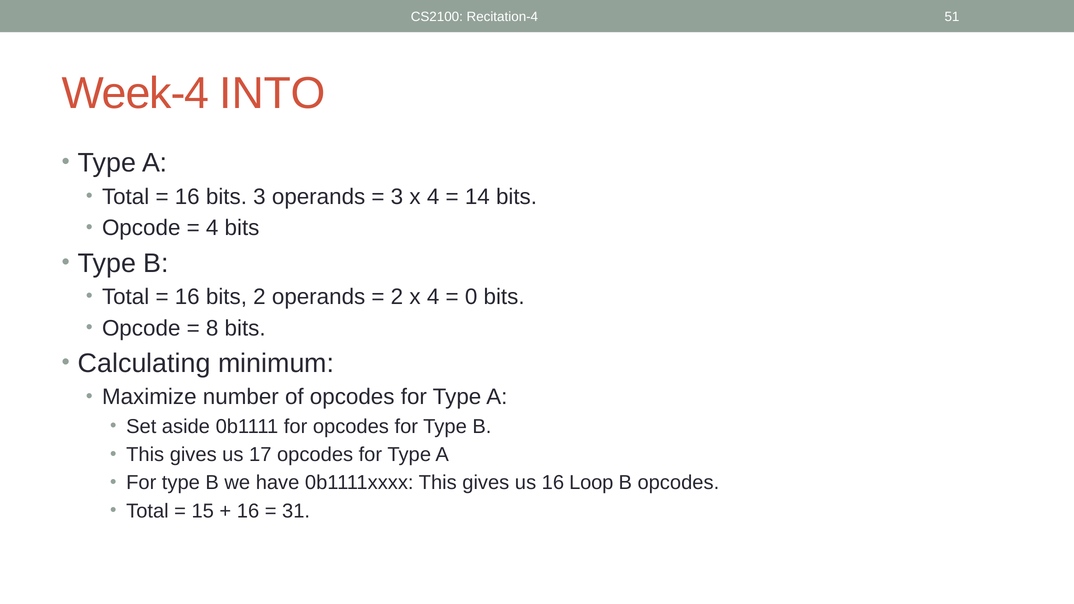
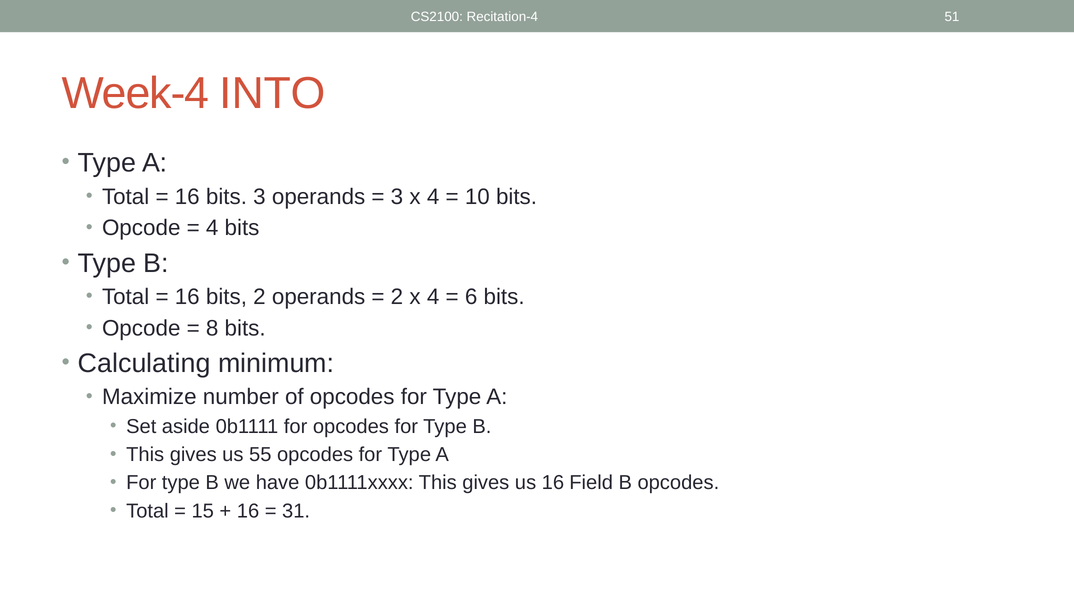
14: 14 -> 10
0: 0 -> 6
17: 17 -> 55
Loop: Loop -> Field
